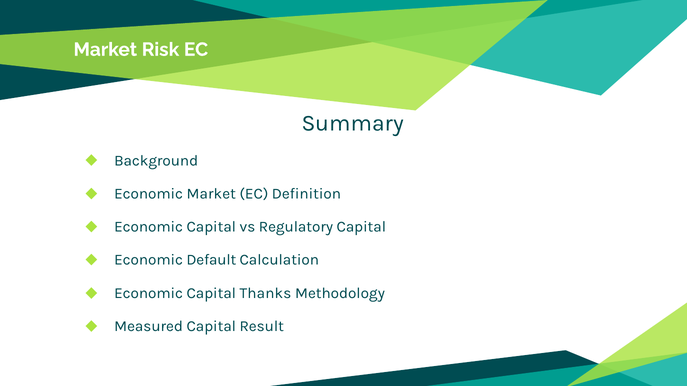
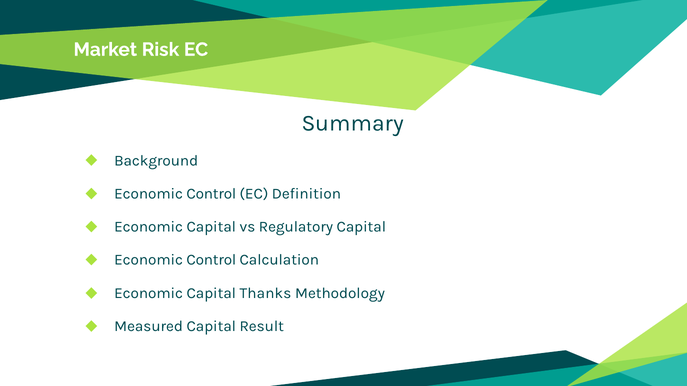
Market at (211, 194): Market -> Control
Default at (211, 260): Default -> Control
